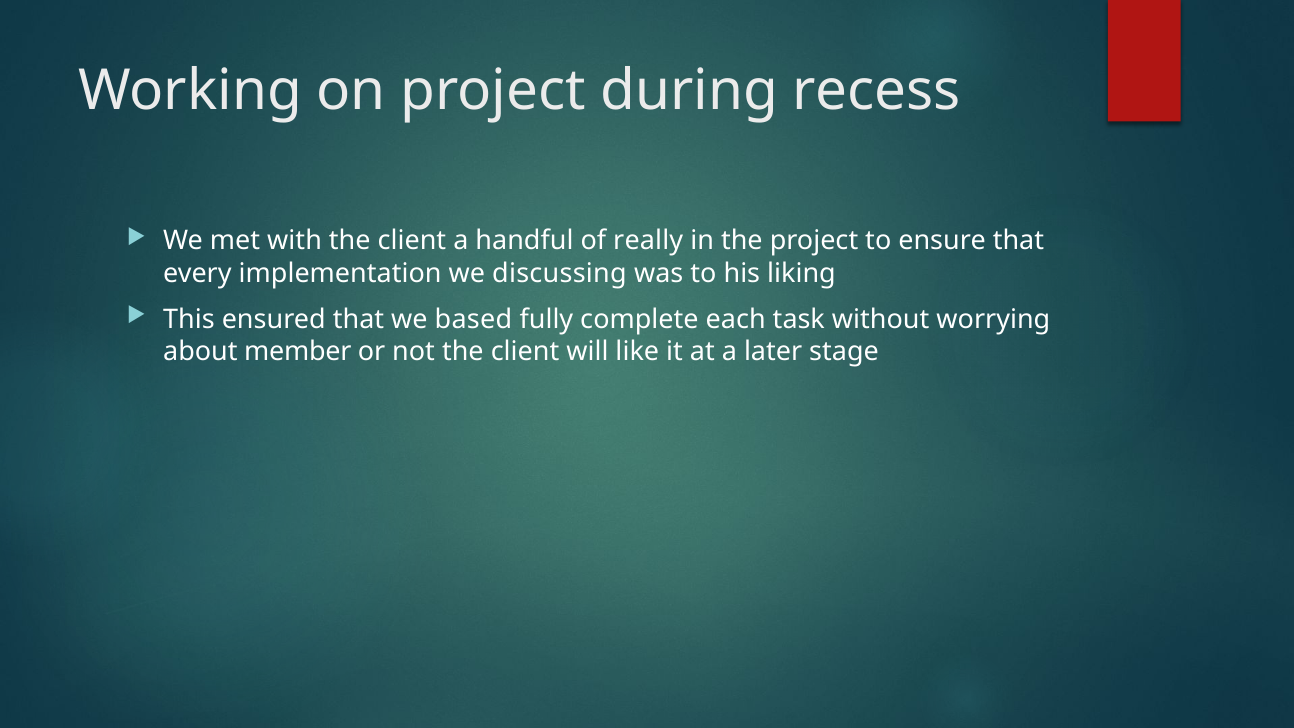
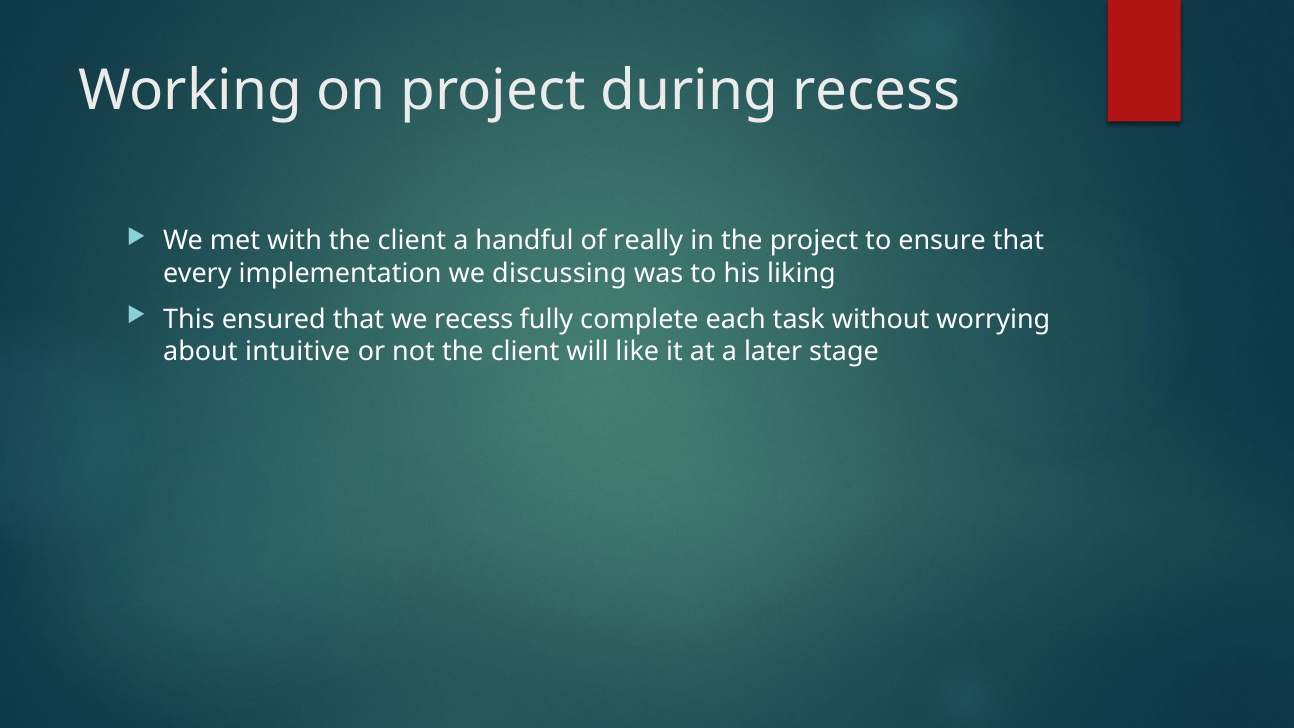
we based: based -> recess
member: member -> intuitive
